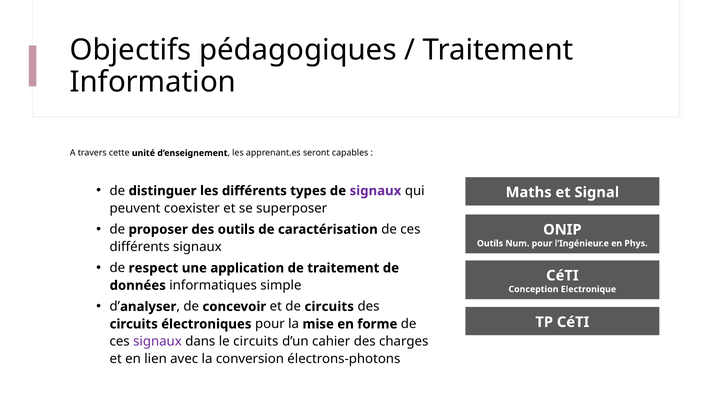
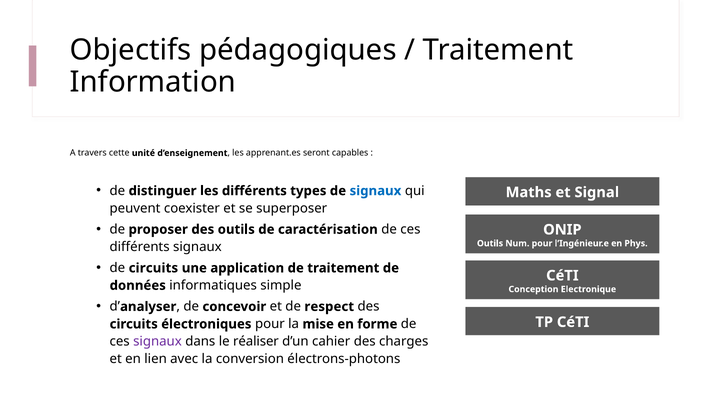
signaux at (375, 191) colour: purple -> blue
de respect: respect -> circuits
de circuits: circuits -> respect
le circuits: circuits -> réaliser
